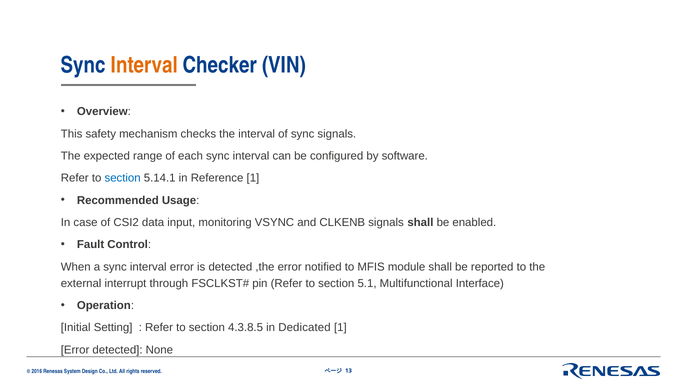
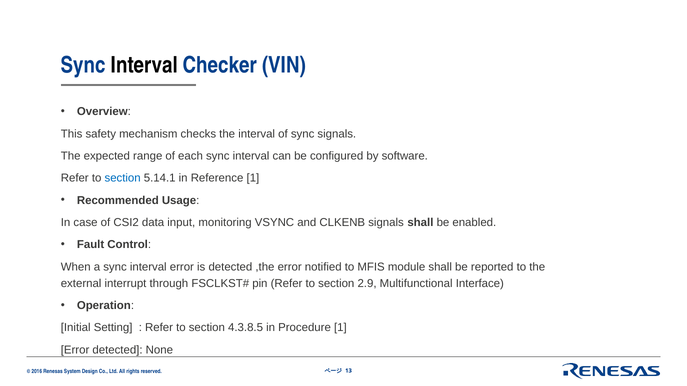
Interval at (144, 65) colour: orange -> black
5.1: 5.1 -> 2.9
Dedicated: Dedicated -> Procedure
